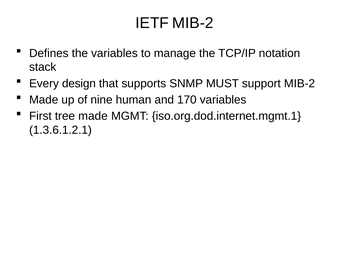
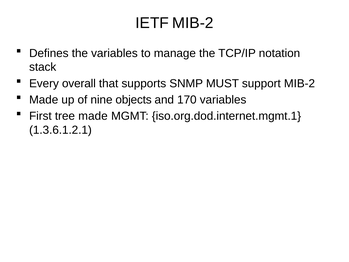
design: design -> overall
human: human -> objects
